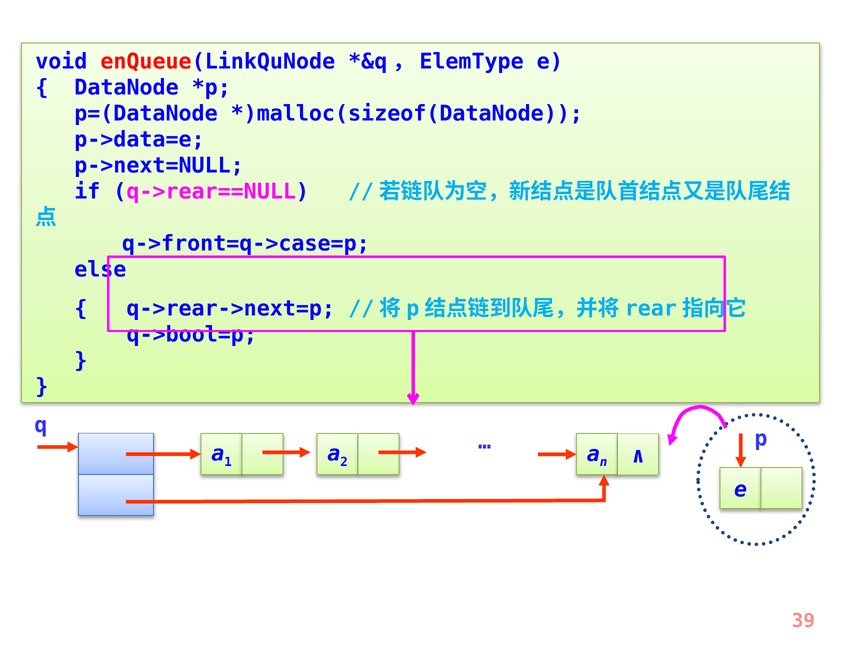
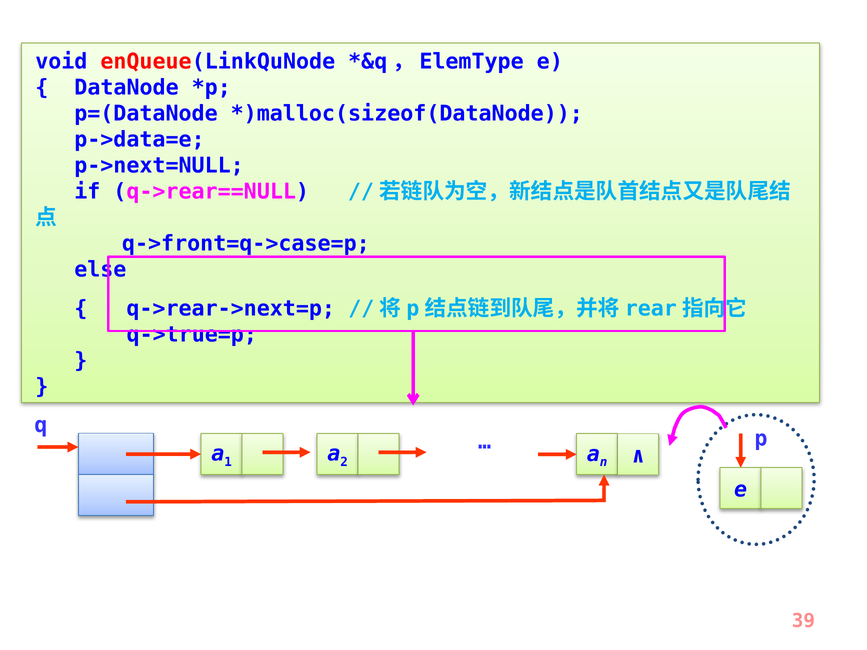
q->bool=p: q->bool=p -> q->true=p
